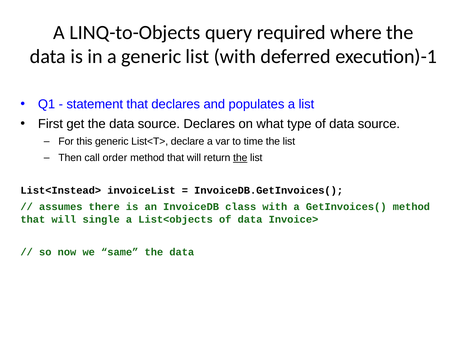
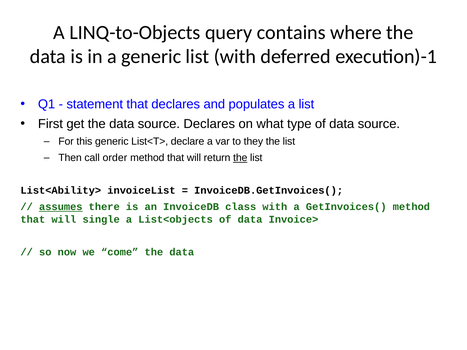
required: required -> contains
time: time -> they
List<Instead>: List<Instead> -> List<Ability>
assumes underline: none -> present
same: same -> come
